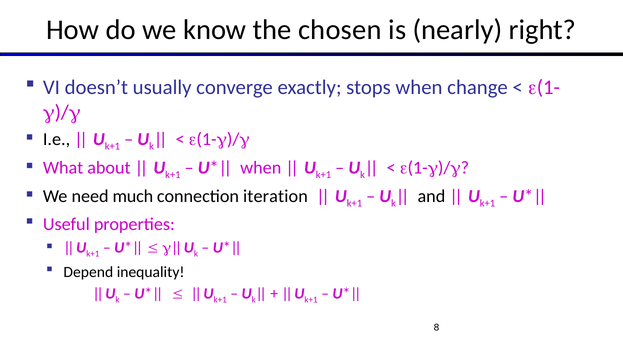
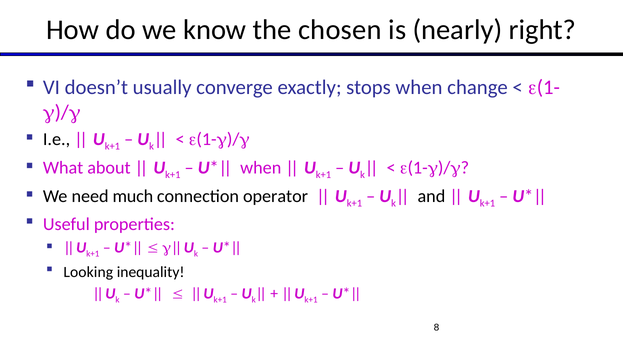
iteration: iteration -> operator
Depend: Depend -> Looking
